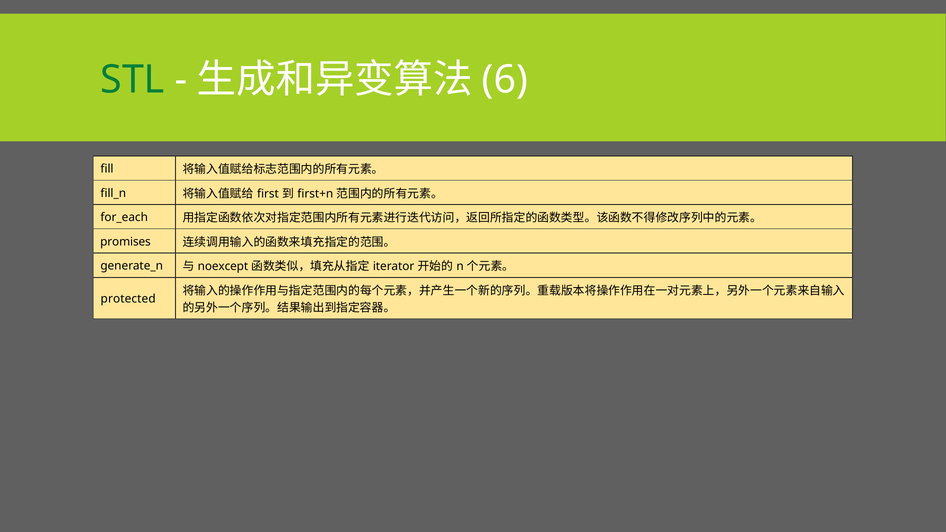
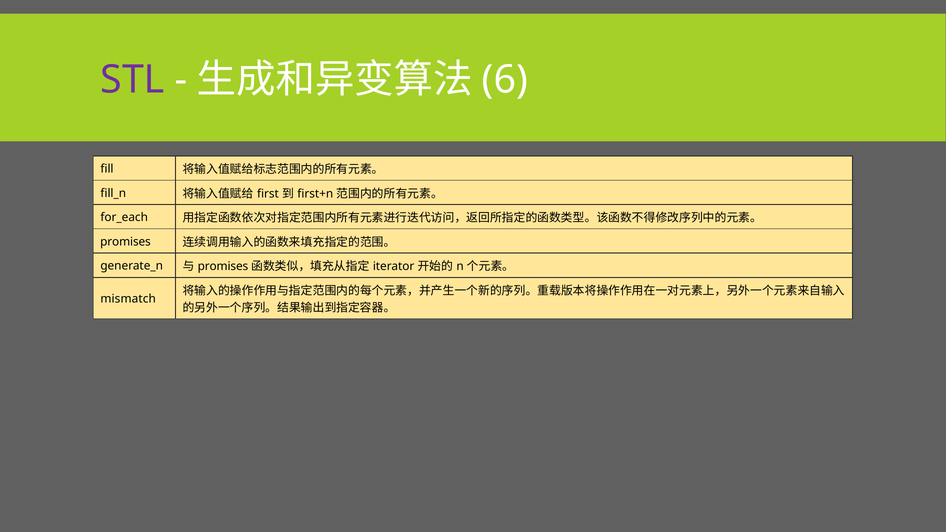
STL colour: green -> purple
noexcept at (223, 267): noexcept -> promises
protected: protected -> mismatch
